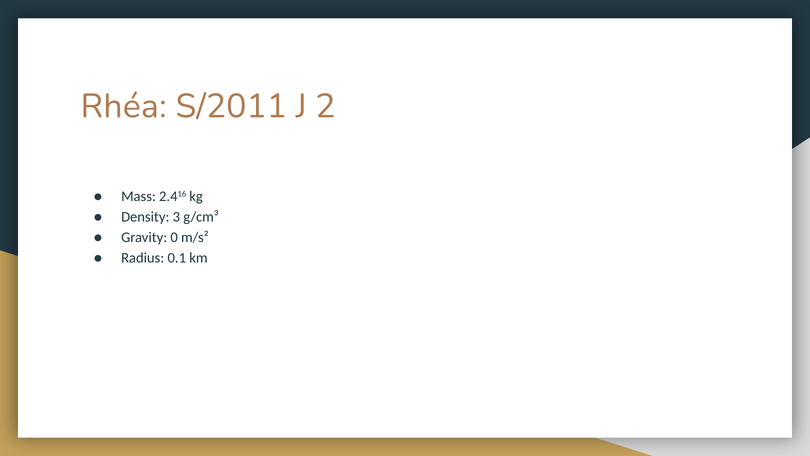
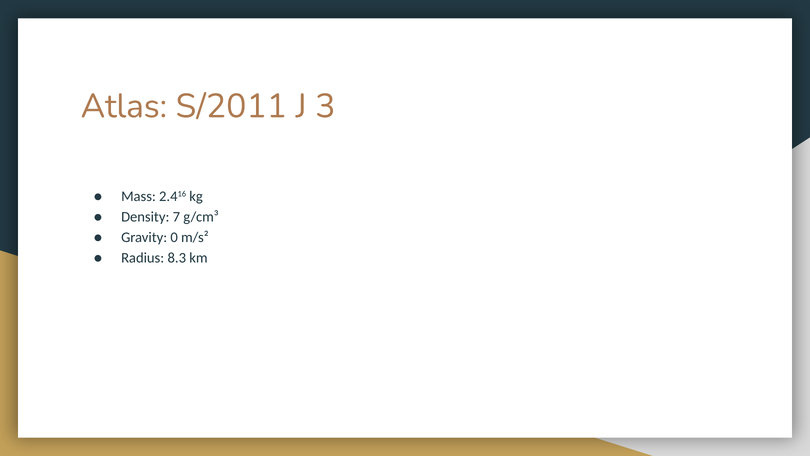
Rhéa: Rhéa -> Atlas
2: 2 -> 3
3: 3 -> 7
0.1: 0.1 -> 8.3
